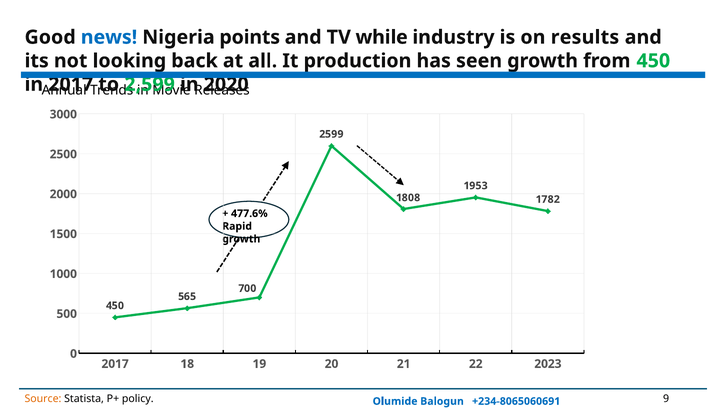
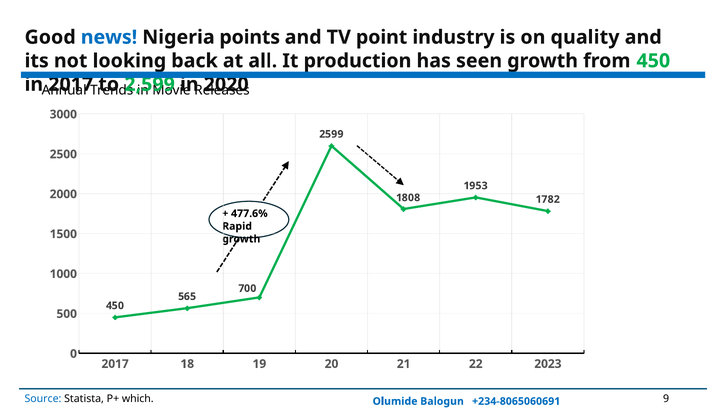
while: while -> point
results: results -> quality
Source colour: orange -> blue
policy: policy -> which
